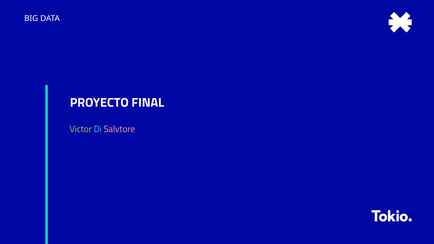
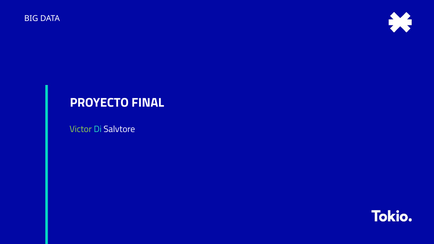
Salvtore colour: pink -> white
